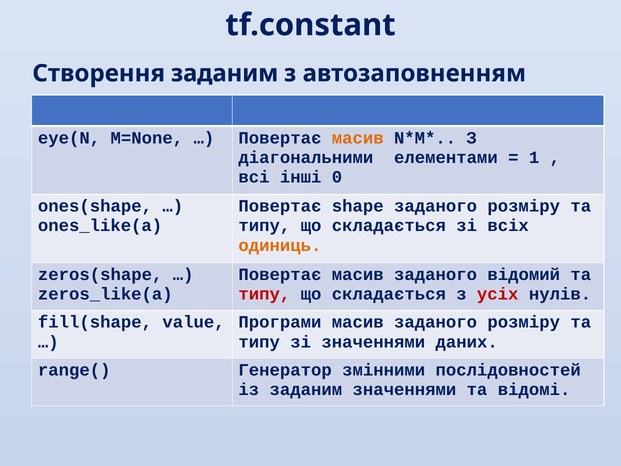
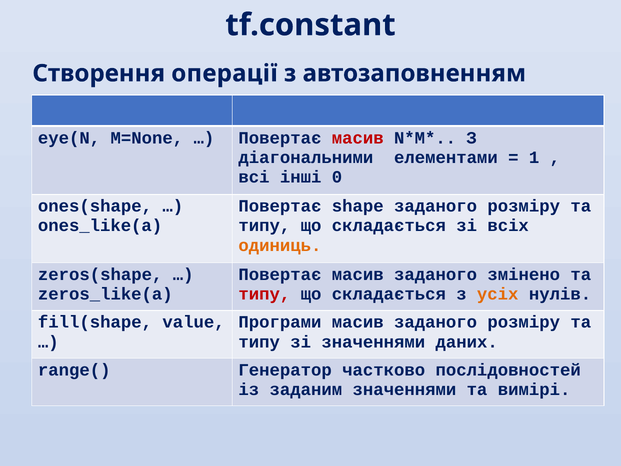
Створення заданим: заданим -> операції
масив at (358, 138) colour: orange -> red
відомий: відомий -> змінено
усіх colour: red -> orange
змінними: змінними -> частково
відомі: відомі -> вимірі
